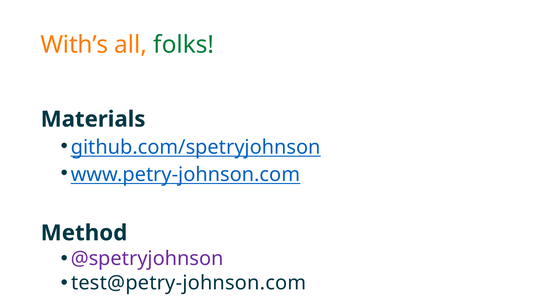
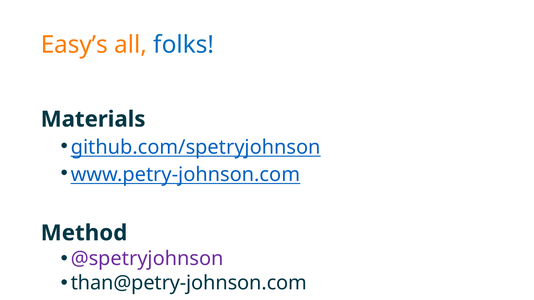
With’s: With’s -> Easy’s
folks colour: green -> blue
test@petry-johnson.com: test@petry-johnson.com -> than@petry-johnson.com
